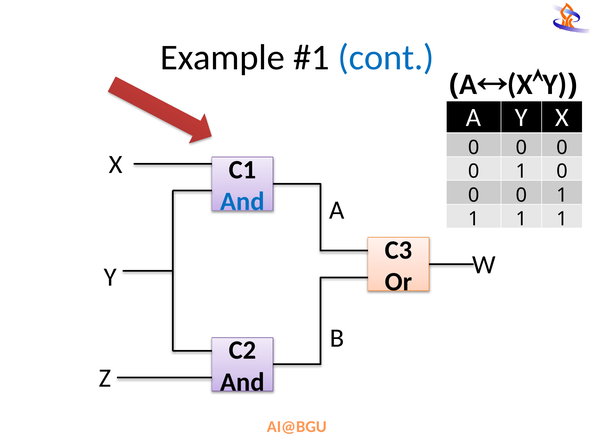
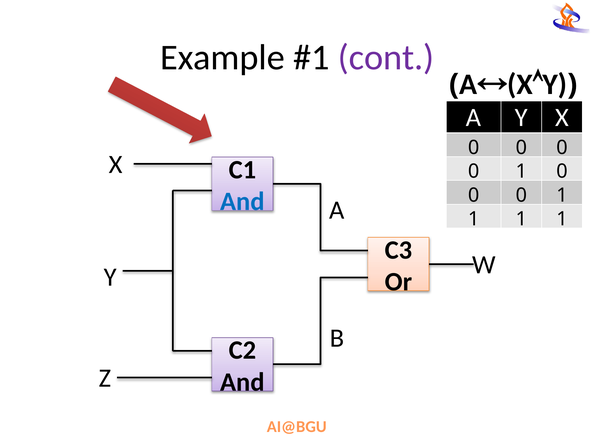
cont colour: blue -> purple
